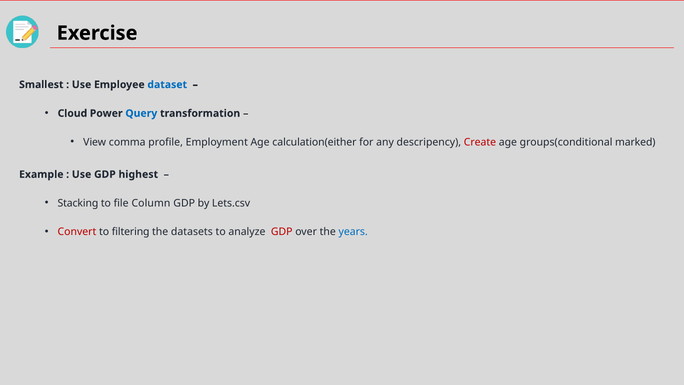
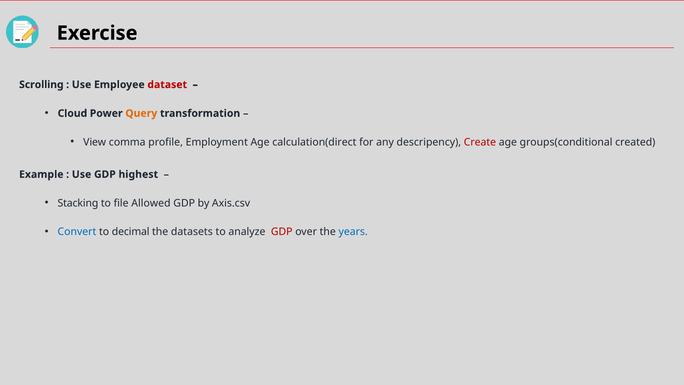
Smallest: Smallest -> Scrolling
dataset colour: blue -> red
Query colour: blue -> orange
calculation(either: calculation(either -> calculation(direct
marked: marked -> created
Column: Column -> Allowed
Lets.csv: Lets.csv -> Axis.csv
Convert colour: red -> blue
filtering: filtering -> decimal
